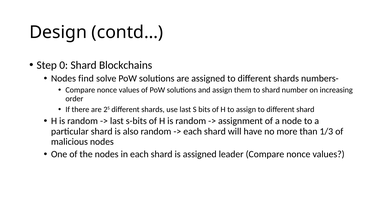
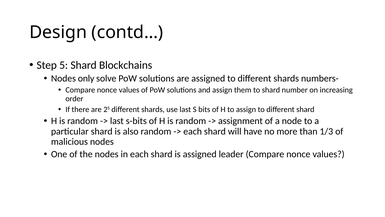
0: 0 -> 5
find: find -> only
